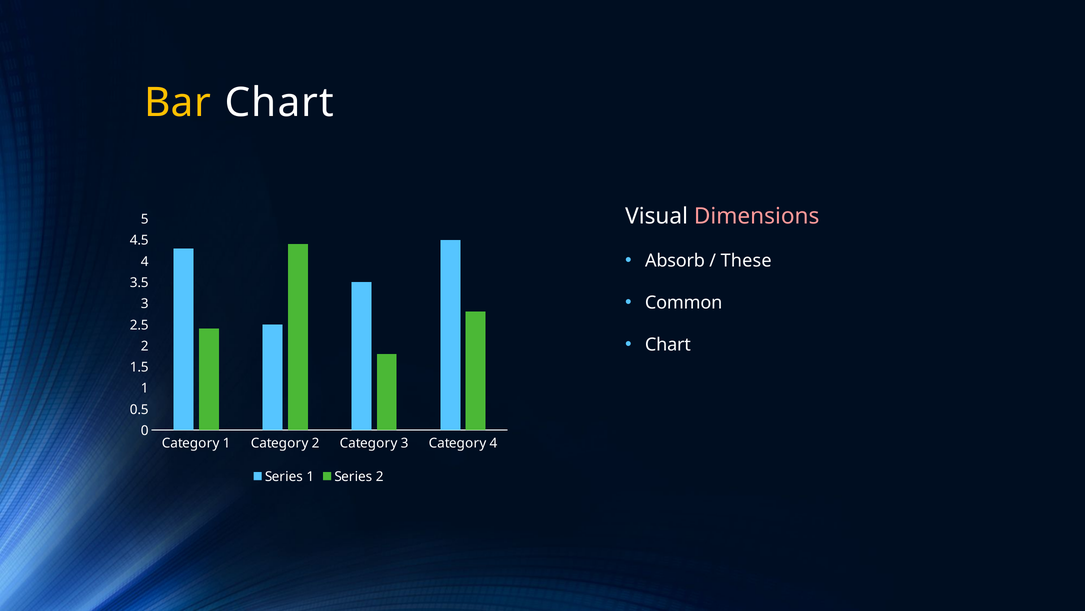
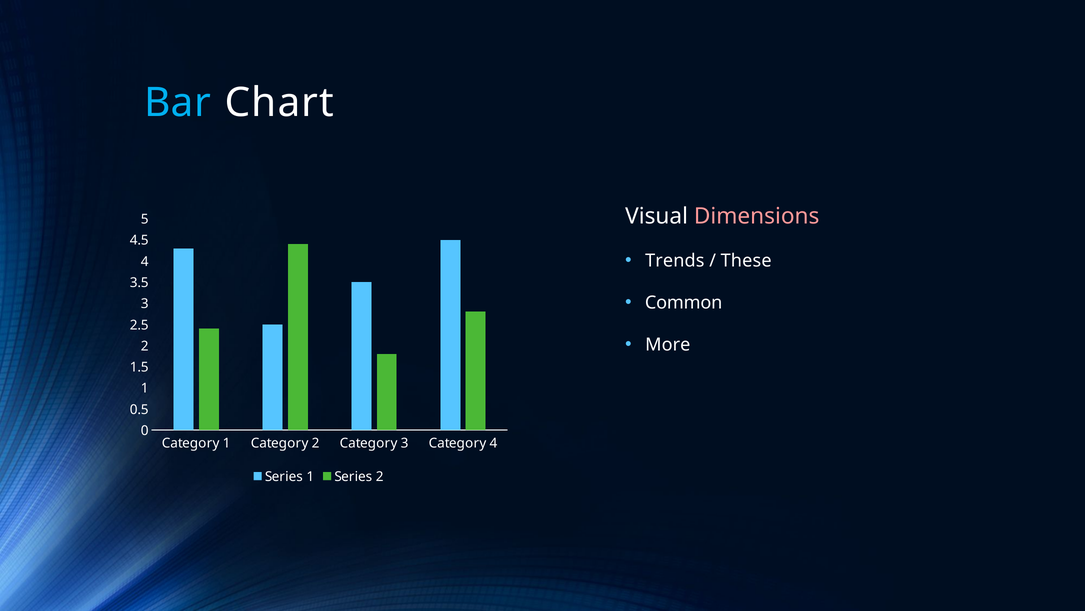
Bar colour: yellow -> light blue
Absorb: Absorb -> Trends
Chart at (668, 344): Chart -> More
